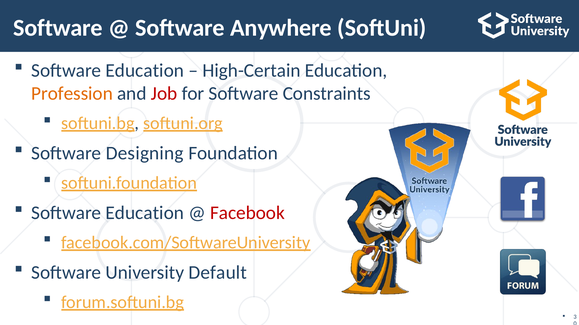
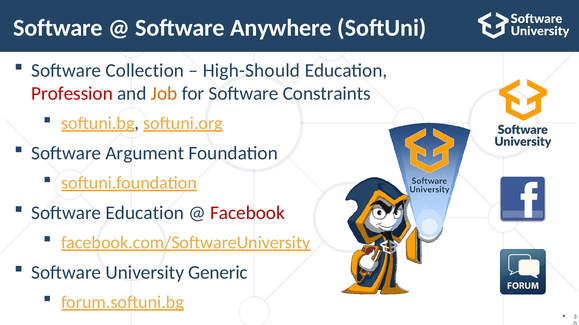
Education at (145, 71): Education -> Collection
High-Certain: High-Certain -> High-Should
Profession colour: orange -> red
Job colour: red -> orange
Designing: Designing -> Argument
Default: Default -> Generic
